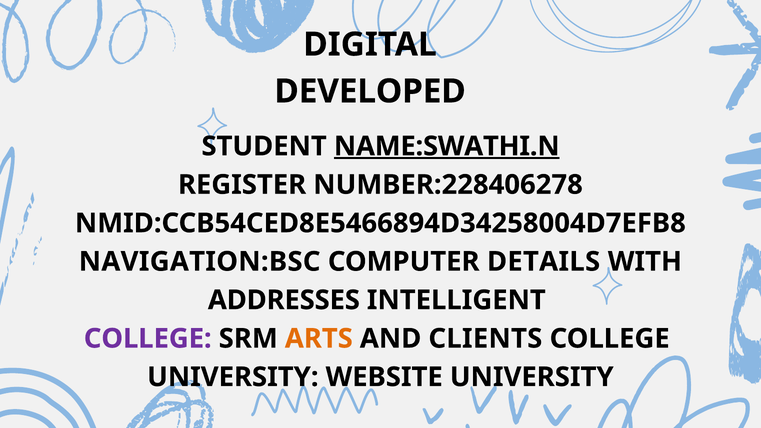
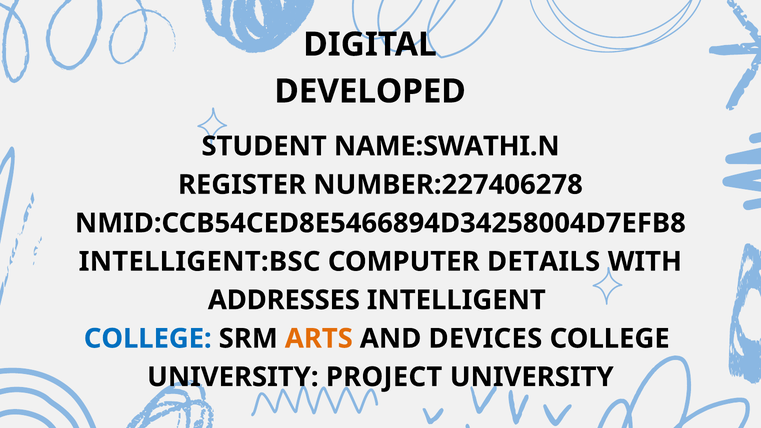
NAME:SWATHI.N underline: present -> none
NUMBER:228406278: NUMBER:228406278 -> NUMBER:227406278
NAVIGATION:BSC: NAVIGATION:BSC -> INTELLIGENT:BSC
COLLEGE at (148, 339) colour: purple -> blue
CLIENTS: CLIENTS -> DEVICES
WEBSITE: WEBSITE -> PROJECT
